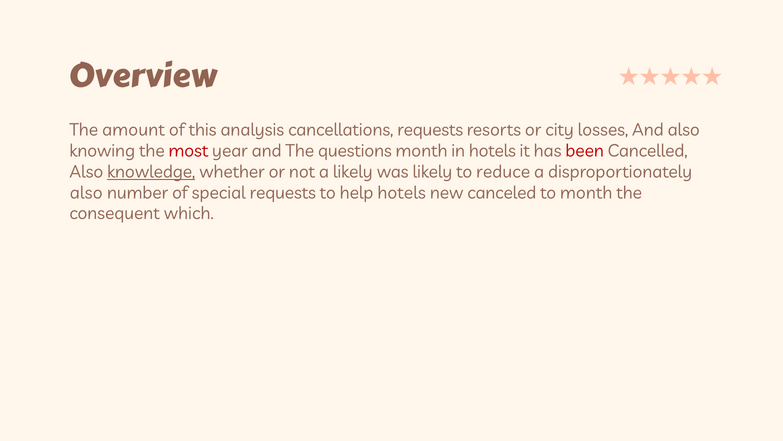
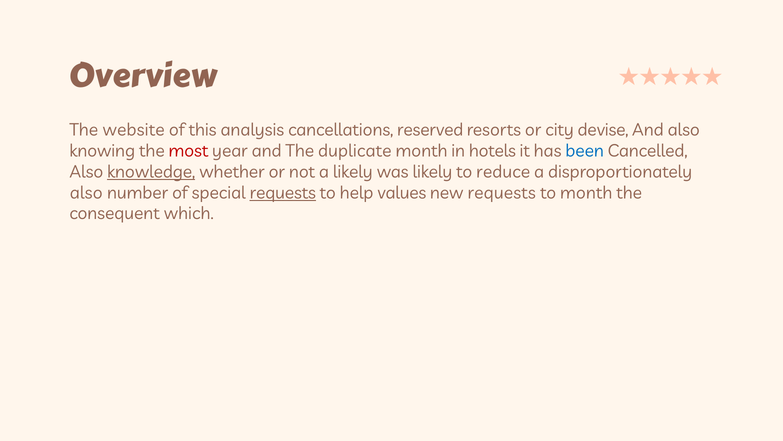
amount: amount -> website
cancellations requests: requests -> reserved
losses: losses -> devise
questions: questions -> duplicate
been colour: red -> blue
requests at (283, 193) underline: none -> present
help hotels: hotels -> values
new canceled: canceled -> requests
